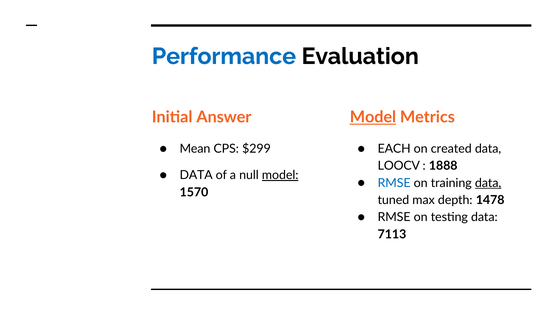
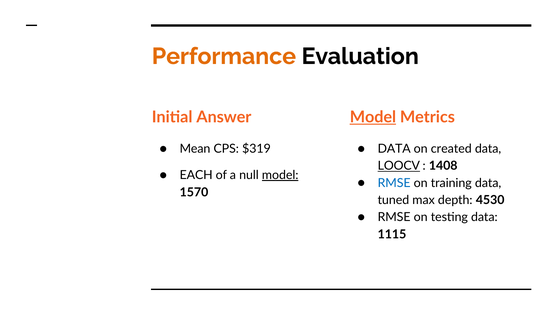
Performance colour: blue -> orange
$299: $299 -> $319
EACH at (394, 148): EACH -> DATA
LOOCV underline: none -> present
1888: 1888 -> 1408
DATA at (196, 175): DATA -> EACH
data at (488, 183) underline: present -> none
1478: 1478 -> 4530
7113: 7113 -> 1115
